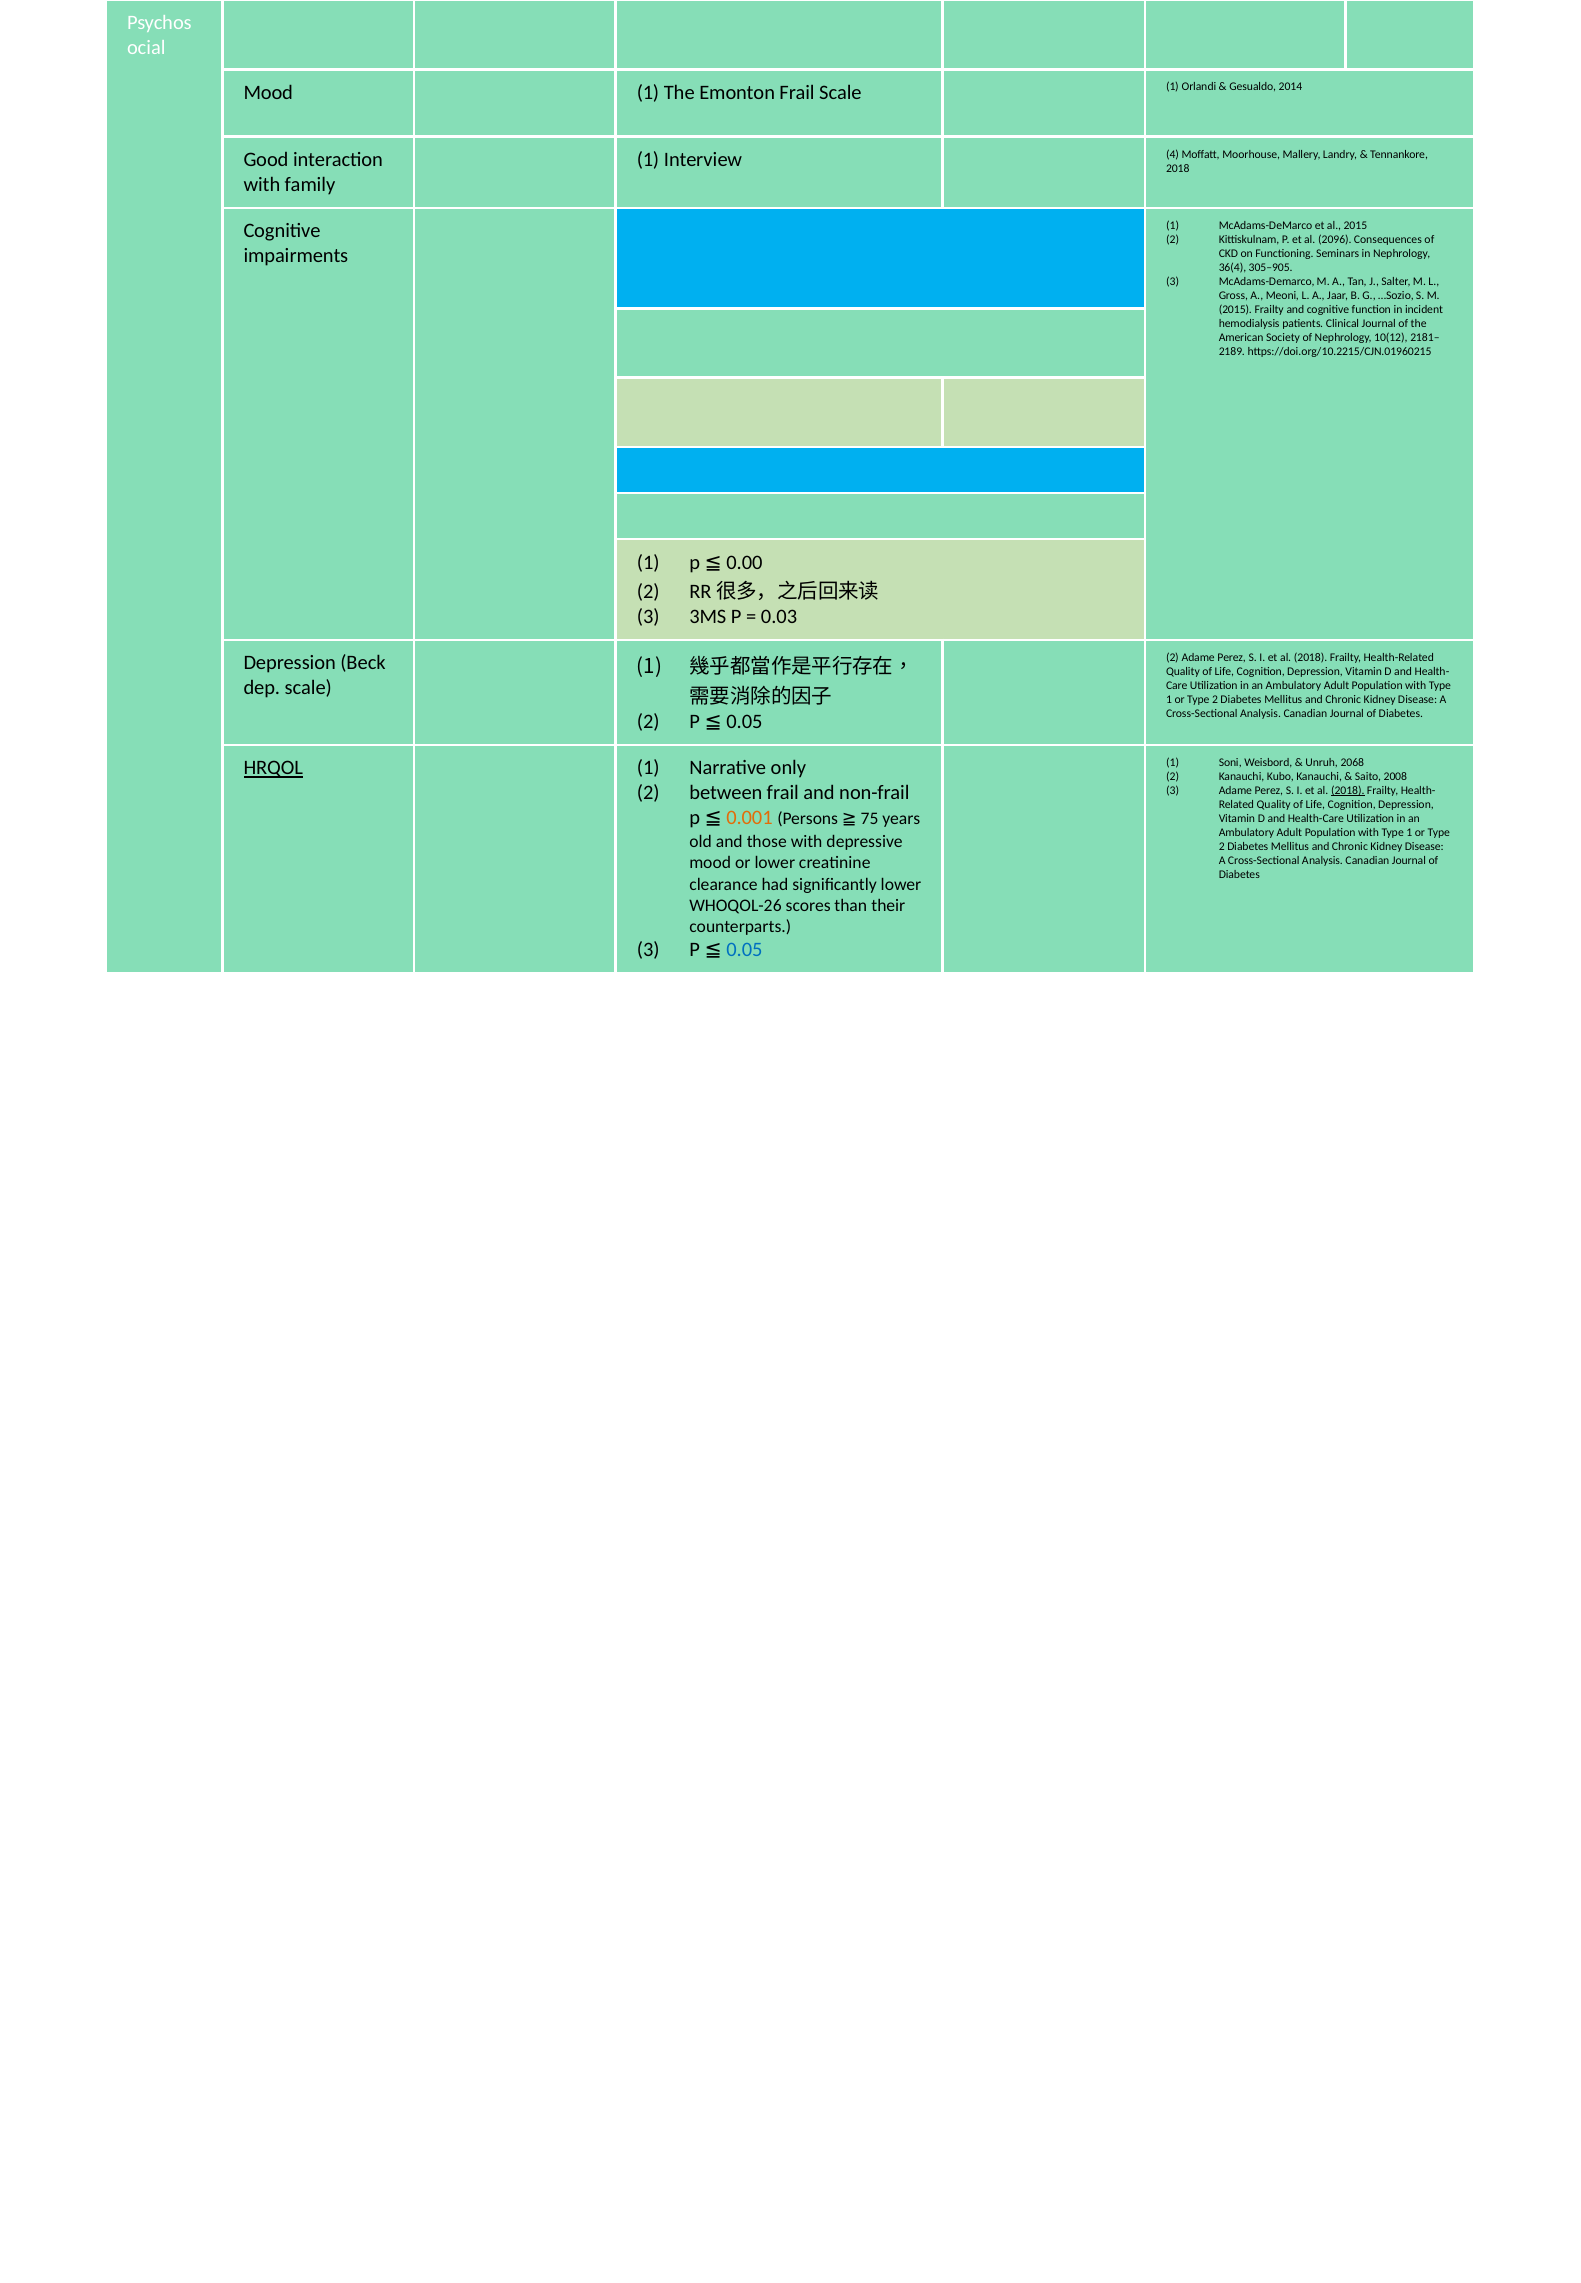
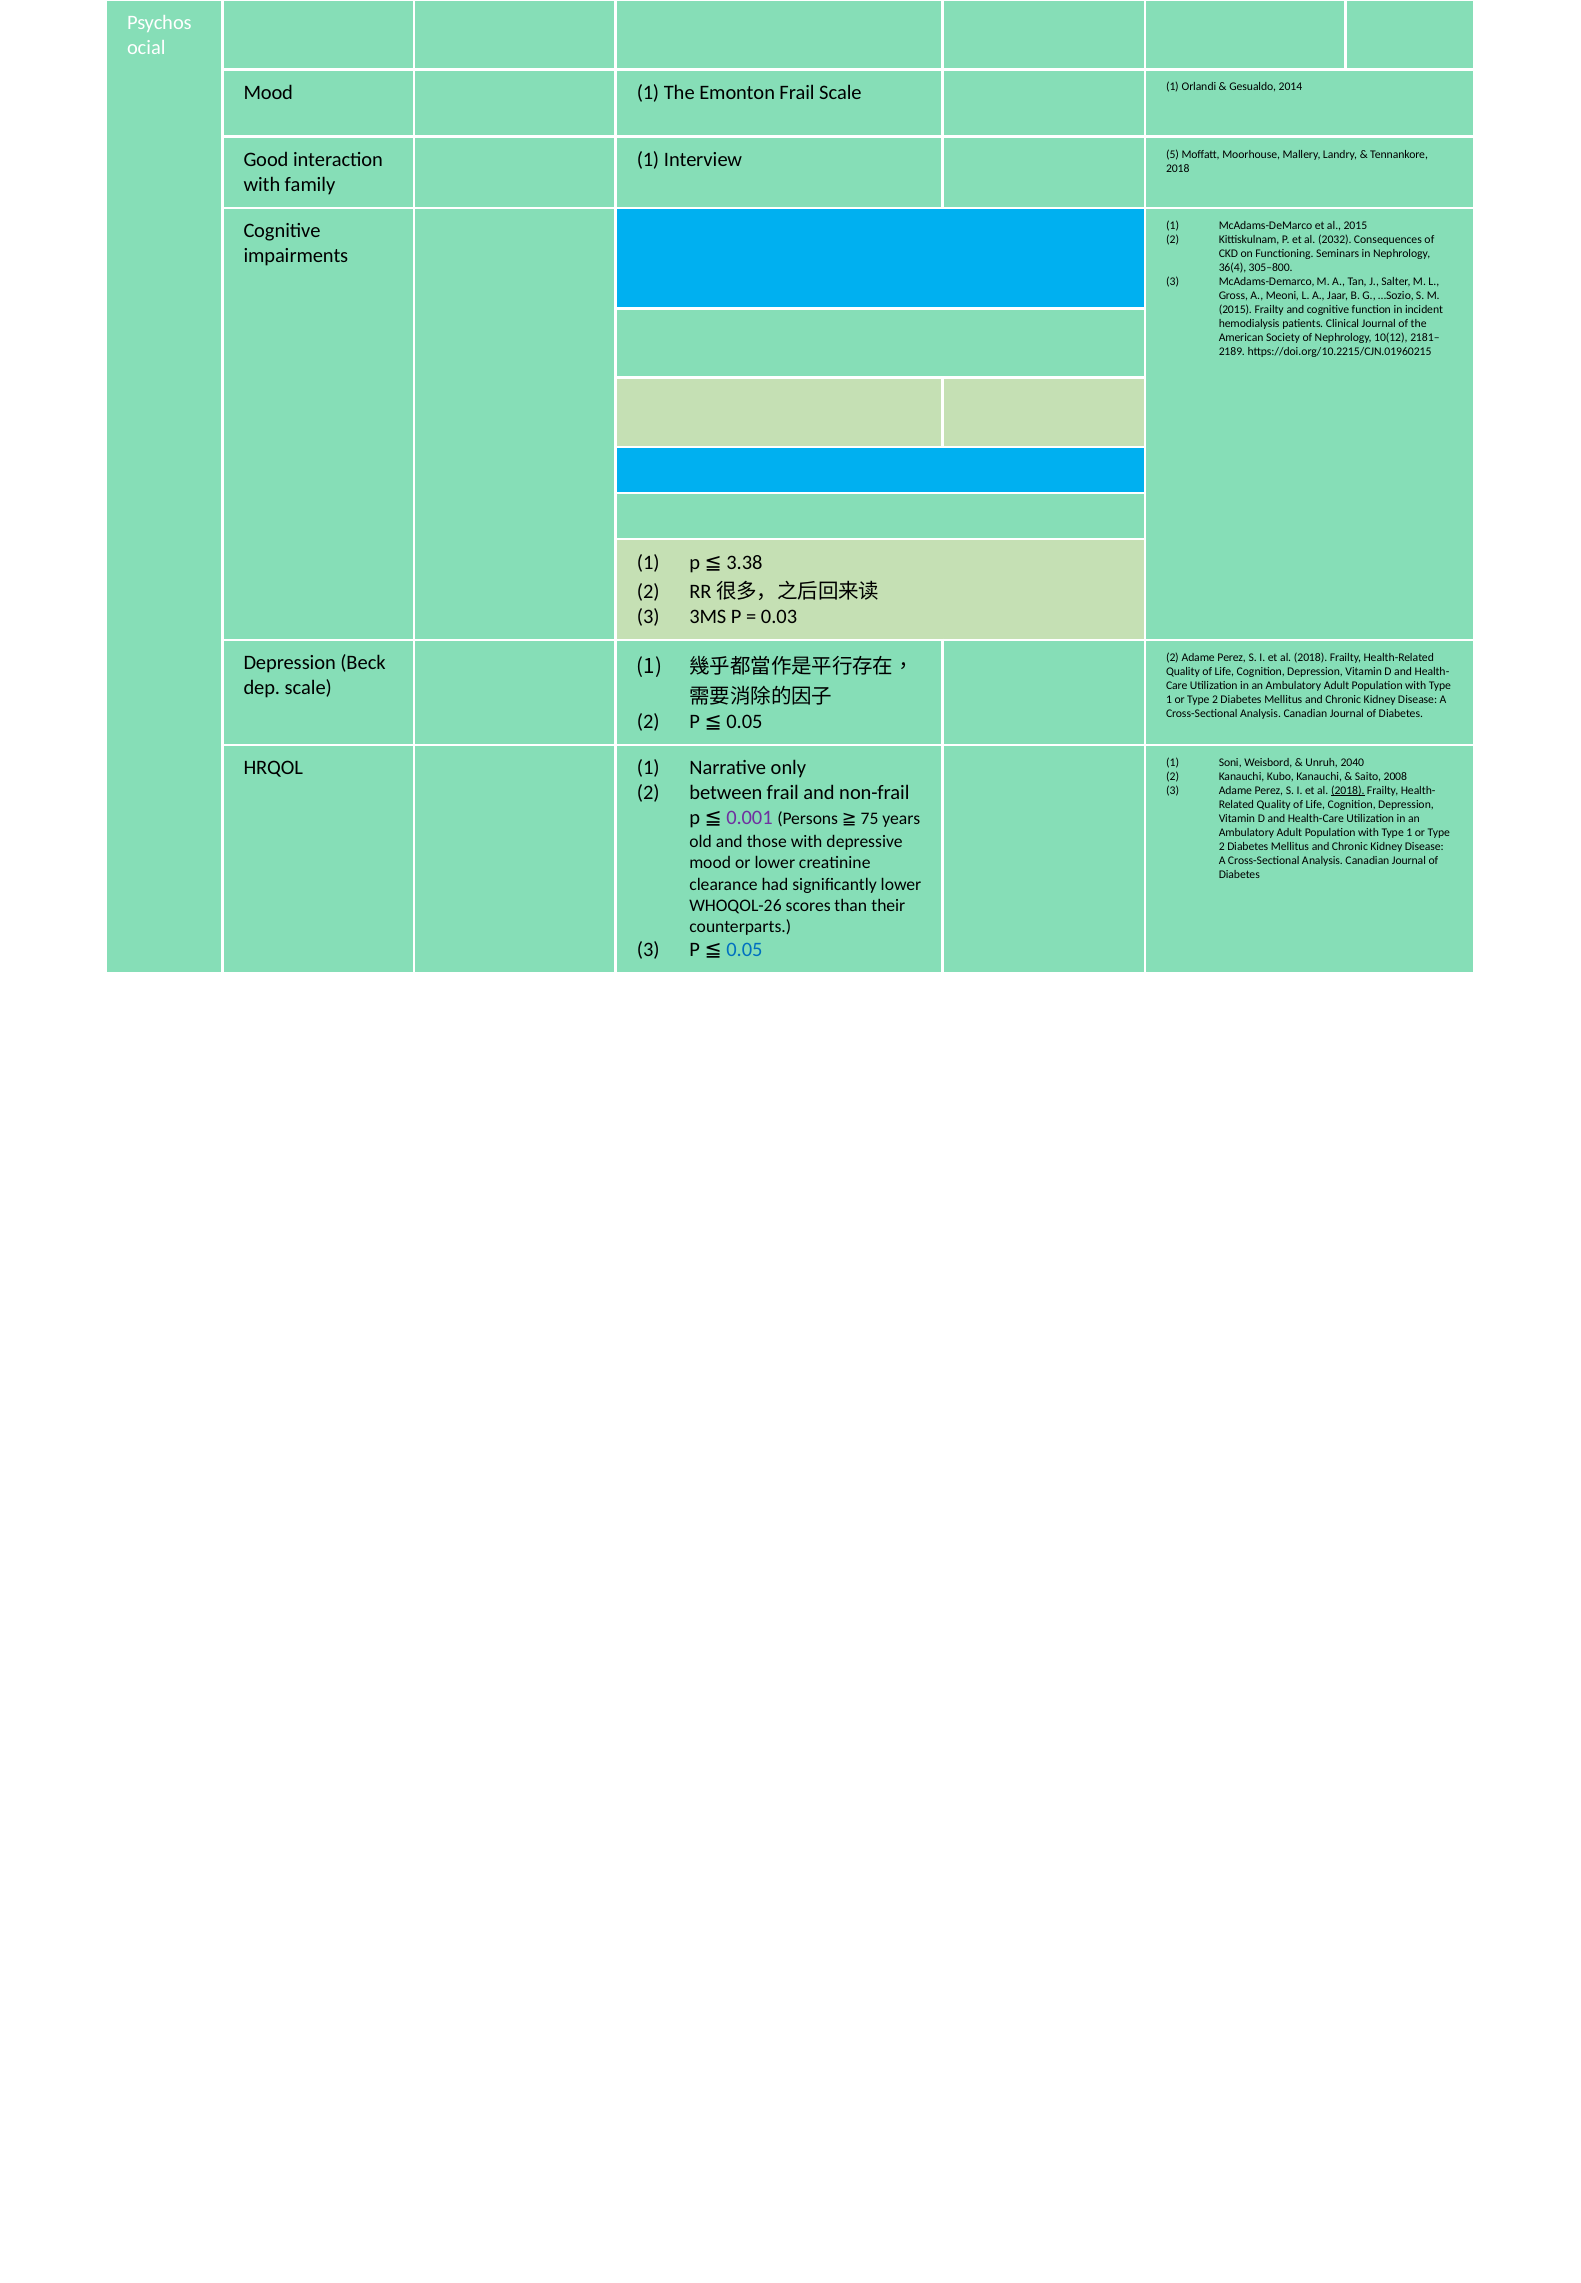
4: 4 -> 5
2096: 2096 -> 2032
305–905: 305–905 -> 305–800
0.00: 0.00 -> 3.38
2068: 2068 -> 2040
HRQOL underline: present -> none
0.001 colour: orange -> purple
